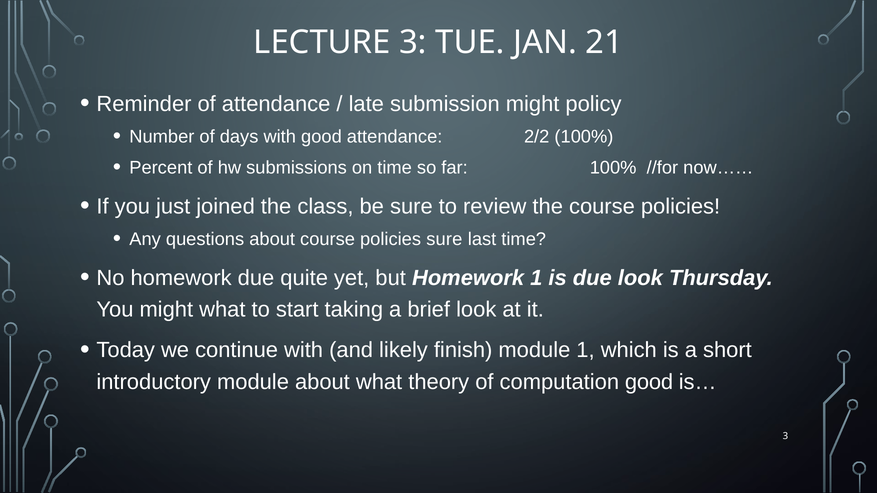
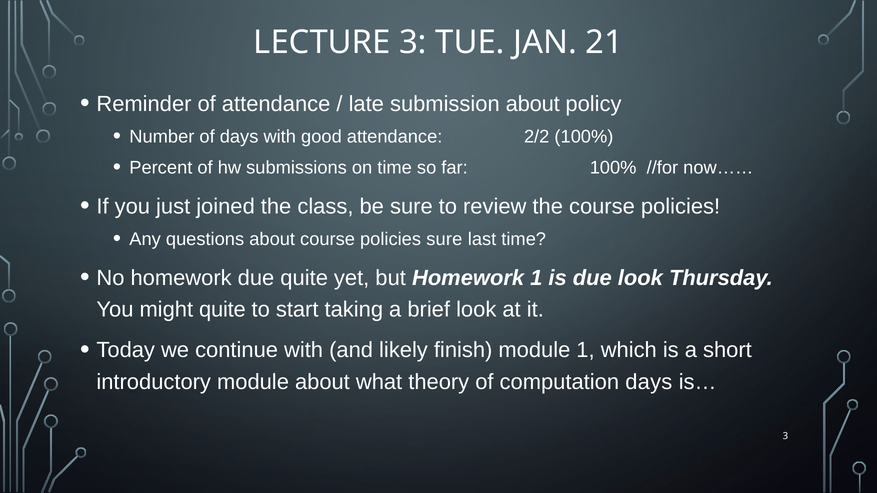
submission might: might -> about
might what: what -> quite
computation good: good -> days
